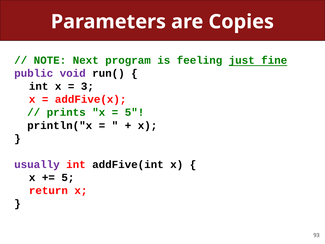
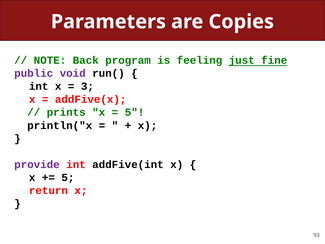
Next: Next -> Back
usually: usually -> provide
